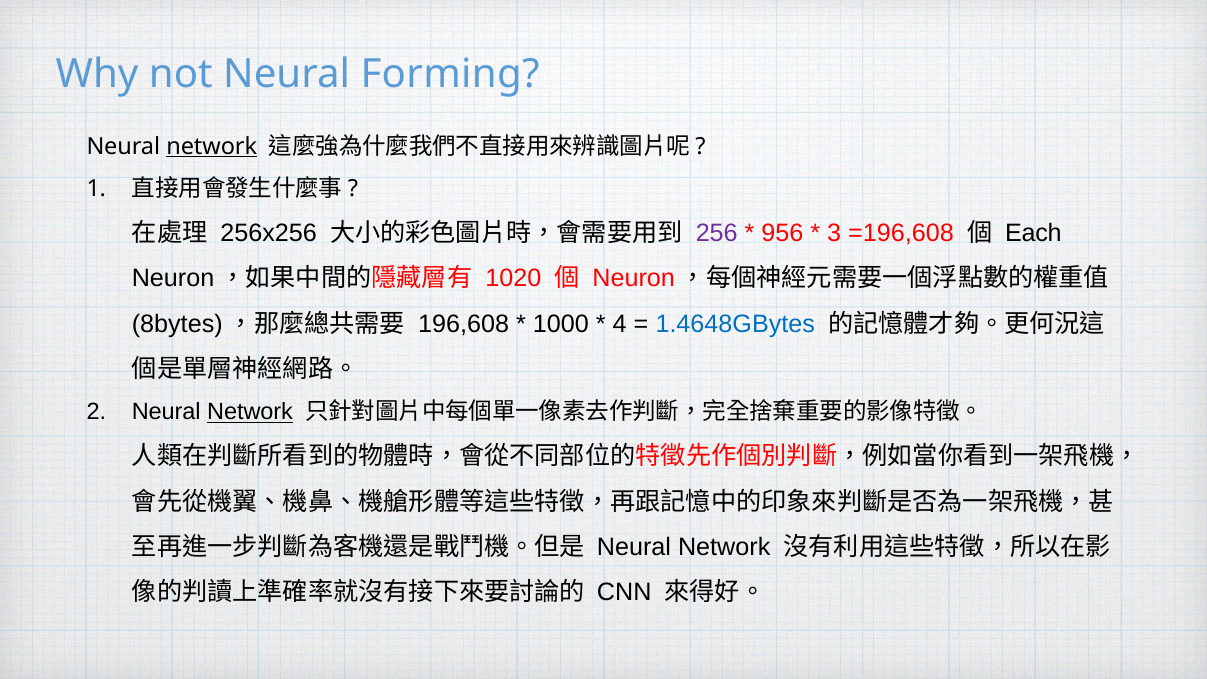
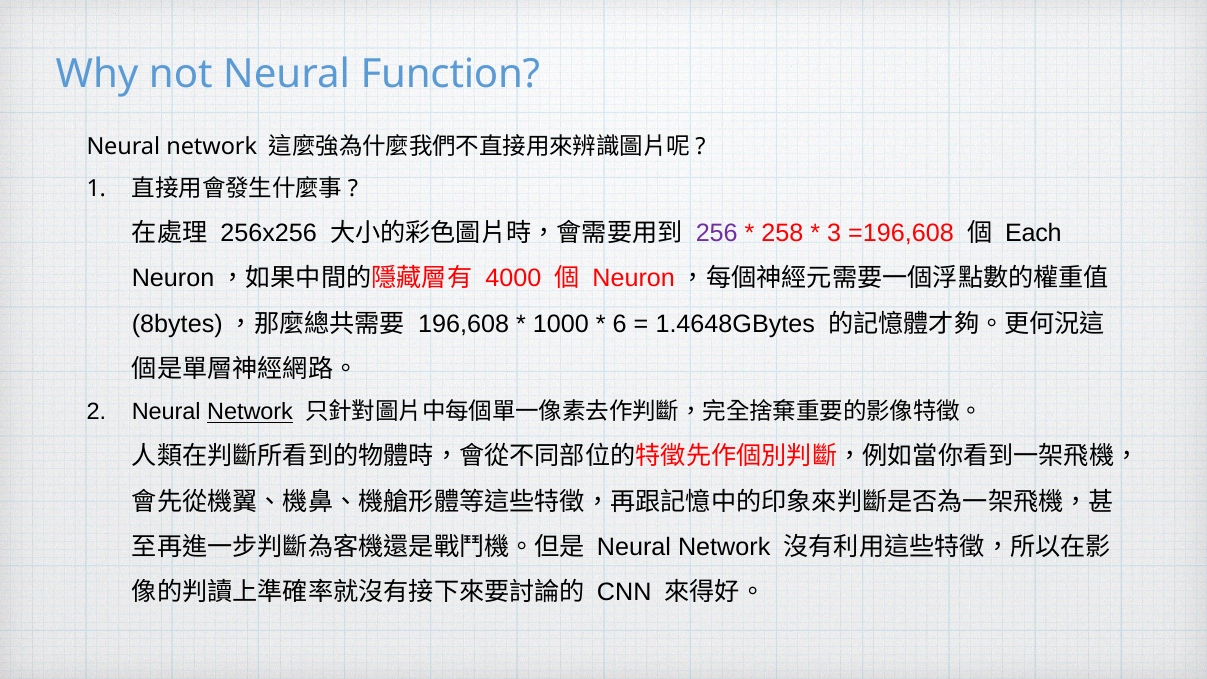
Forming: Forming -> Function
network at (212, 147) underline: present -> none
956: 956 -> 258
1020: 1020 -> 4000
4: 4 -> 6
1.4648GBytes colour: blue -> black
